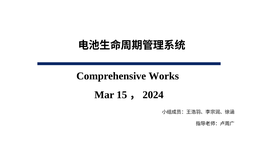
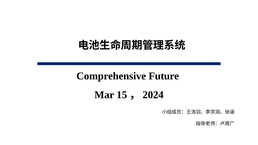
Works: Works -> Future
